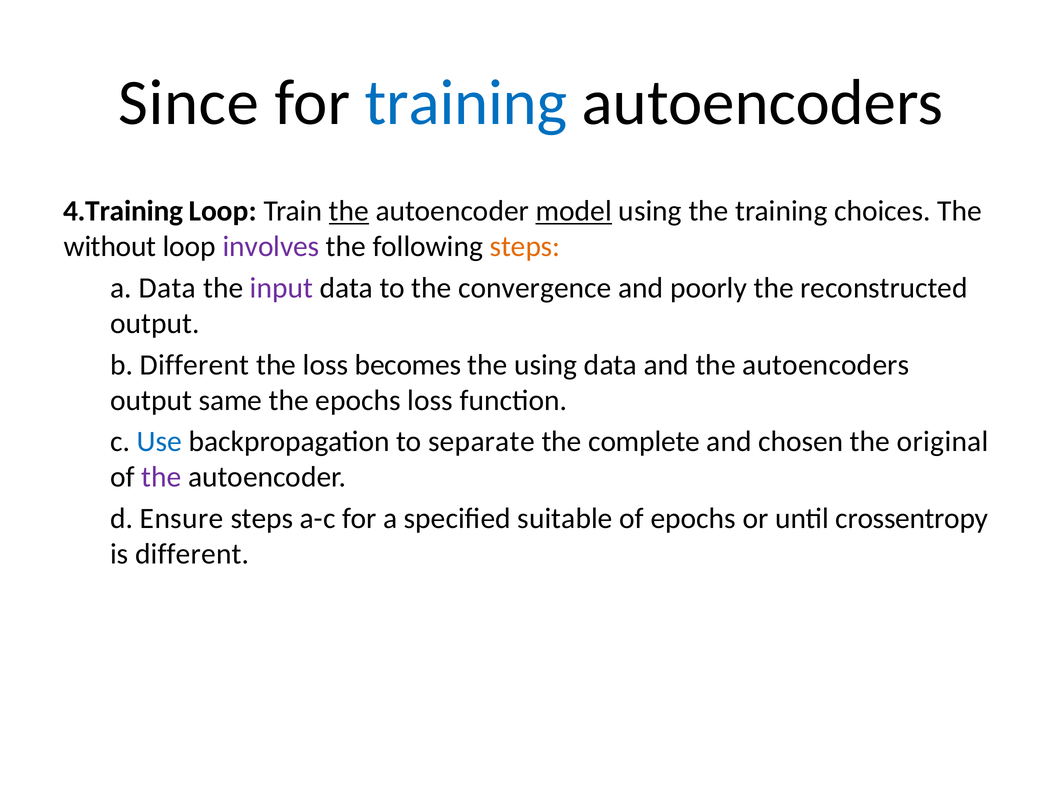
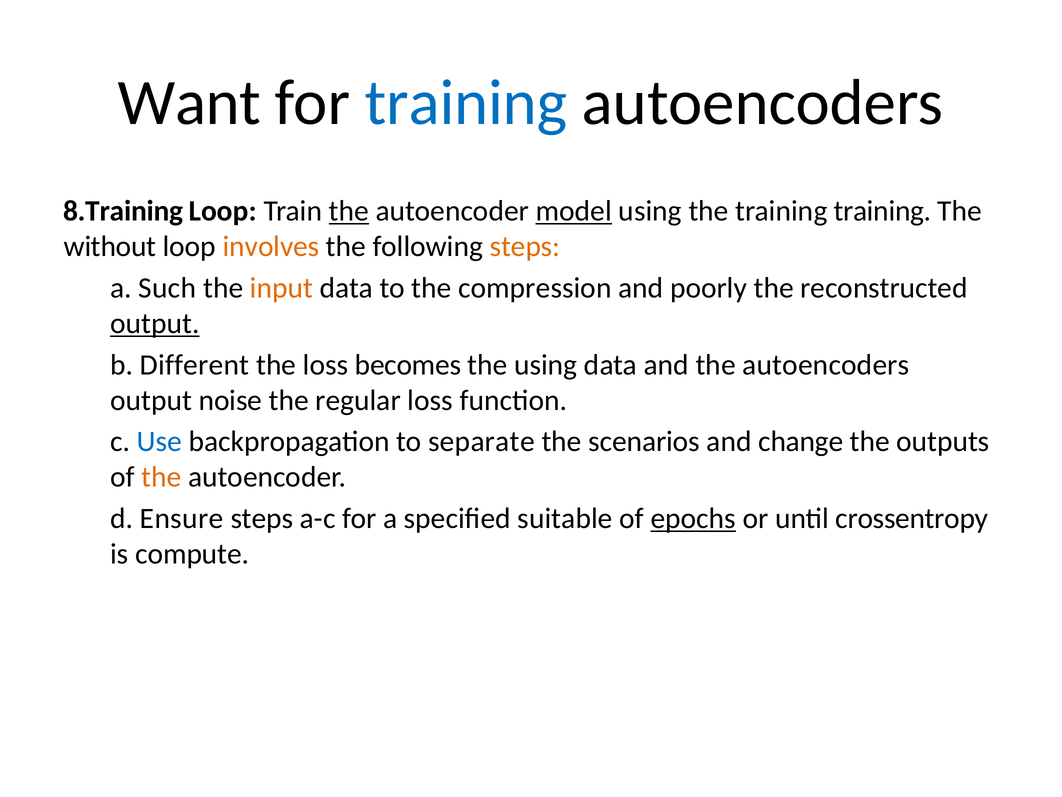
Since: Since -> Want
4.Training: 4.Training -> 8.Training
training choices: choices -> training
involves colour: purple -> orange
a Data: Data -> Such
input colour: purple -> orange
convergence: convergence -> compression
output at (155, 323) underline: none -> present
same: same -> noise
the epochs: epochs -> regular
complete: complete -> scenarios
chosen: chosen -> change
original: original -> outputs
the at (161, 477) colour: purple -> orange
epochs at (693, 518) underline: none -> present
is different: different -> compute
